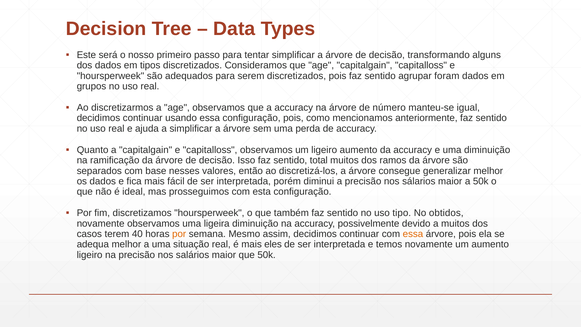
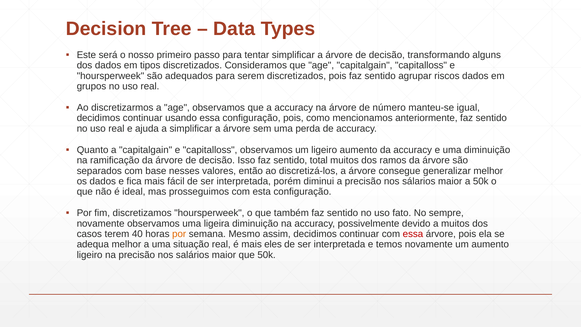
foram: foram -> riscos
tipo: tipo -> fato
obtidos: obtidos -> sempre
essa at (413, 234) colour: orange -> red
